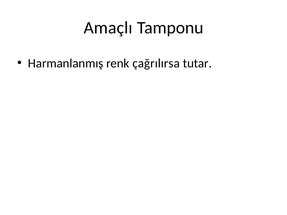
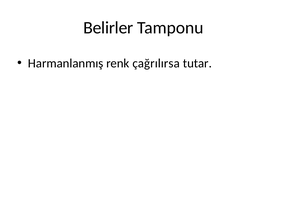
Amaçlı: Amaçlı -> Belirler
